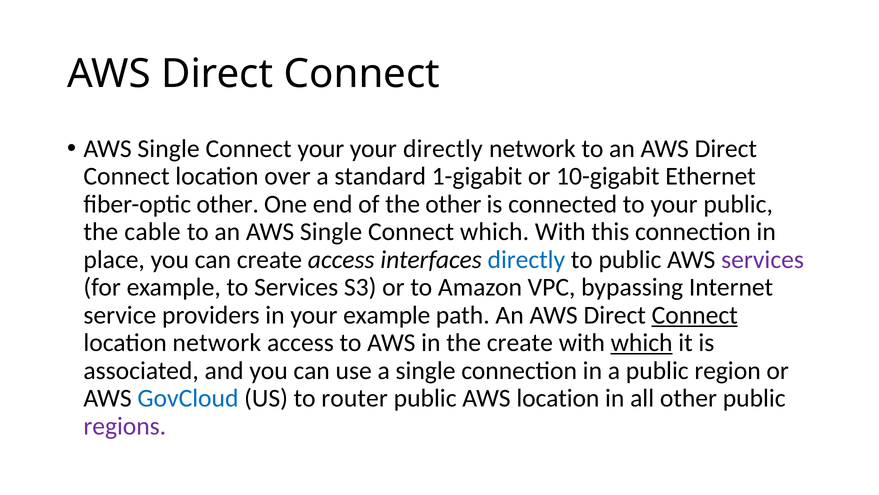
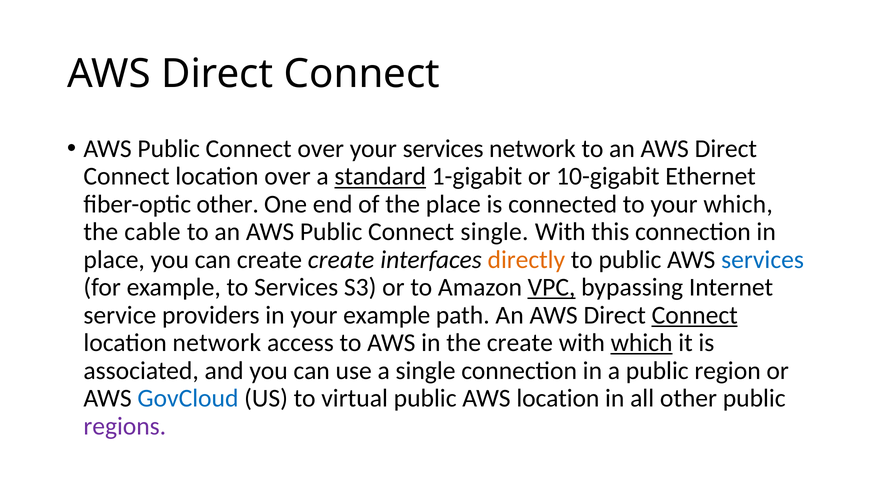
Single at (169, 149): Single -> Public
Connect your: your -> over
your directly: directly -> services
standard underline: none -> present
the other: other -> place
your public: public -> which
an AWS Single: Single -> Public
Connect which: which -> single
create access: access -> create
directly at (526, 259) colour: blue -> orange
services at (763, 259) colour: purple -> blue
VPC underline: none -> present
router: router -> virtual
